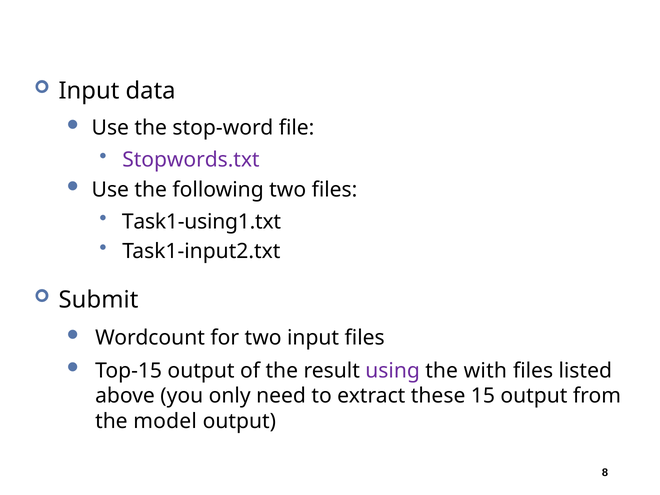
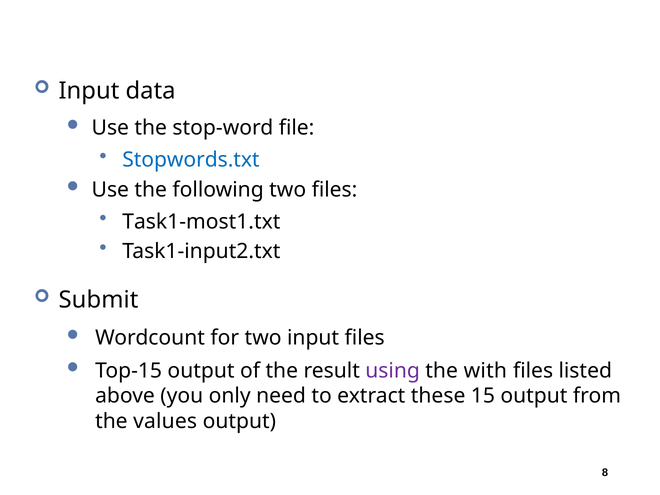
Stopwords.txt colour: purple -> blue
Task1-using1.txt: Task1-using1.txt -> Task1-most1.txt
model: model -> values
